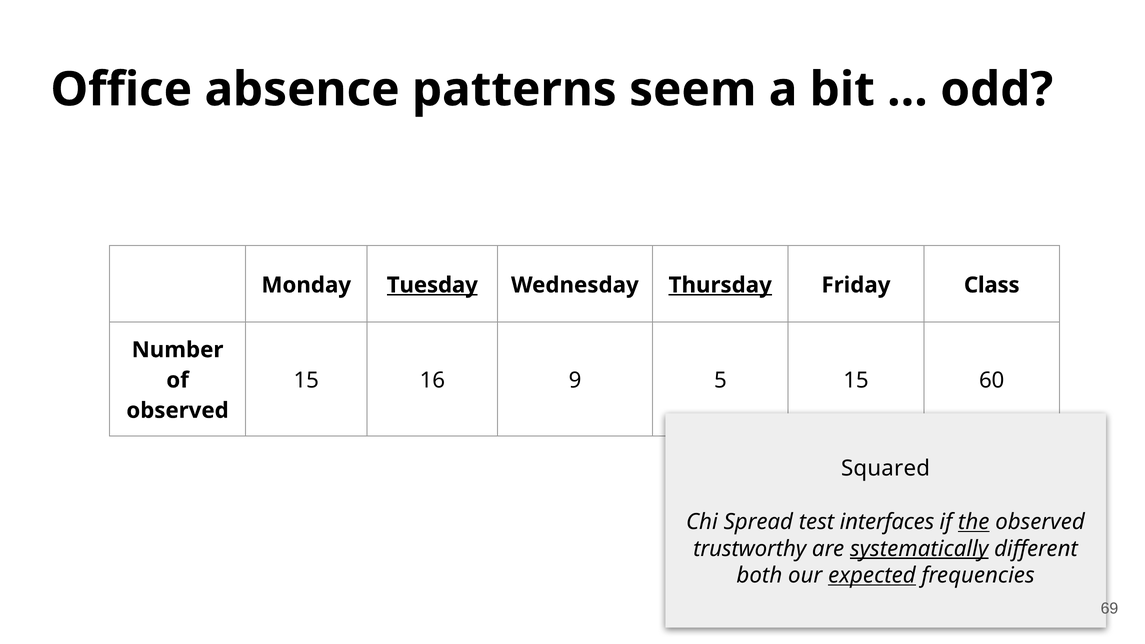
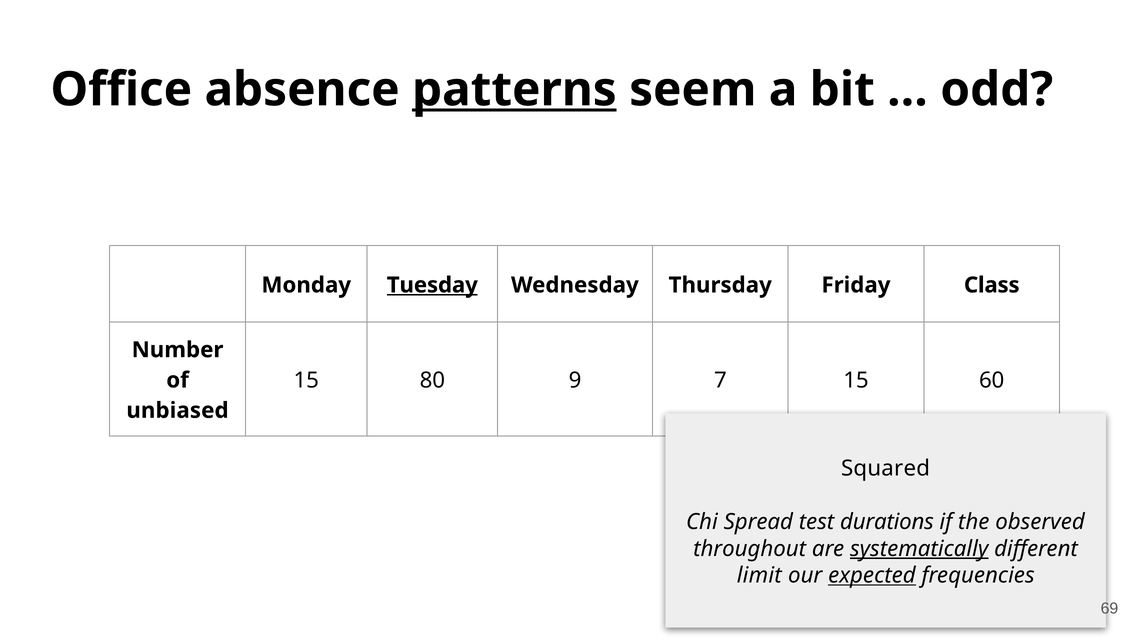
patterns underline: none -> present
Thursday underline: present -> none
16: 16 -> 80
5: 5 -> 7
observed at (178, 411): observed -> unbiased
interfaces: interfaces -> durations
the underline: present -> none
trustworthy: trustworthy -> throughout
both: both -> limit
